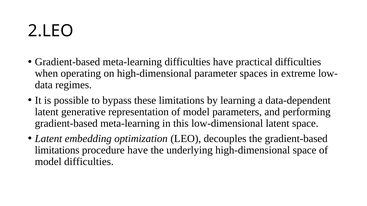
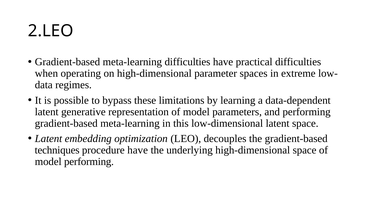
limitations at (57, 150): limitations -> techniques
model difficulties: difficulties -> performing
